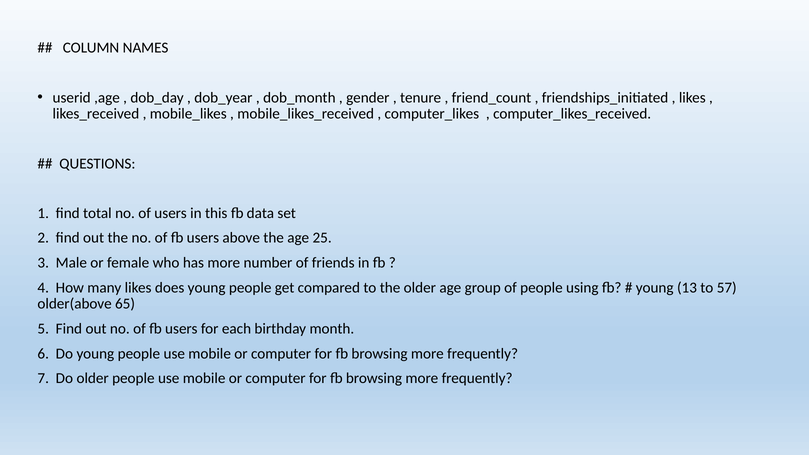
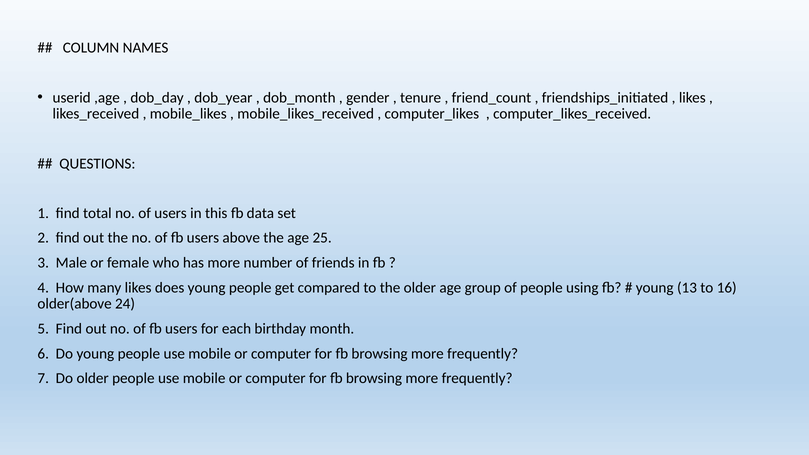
57: 57 -> 16
65: 65 -> 24
